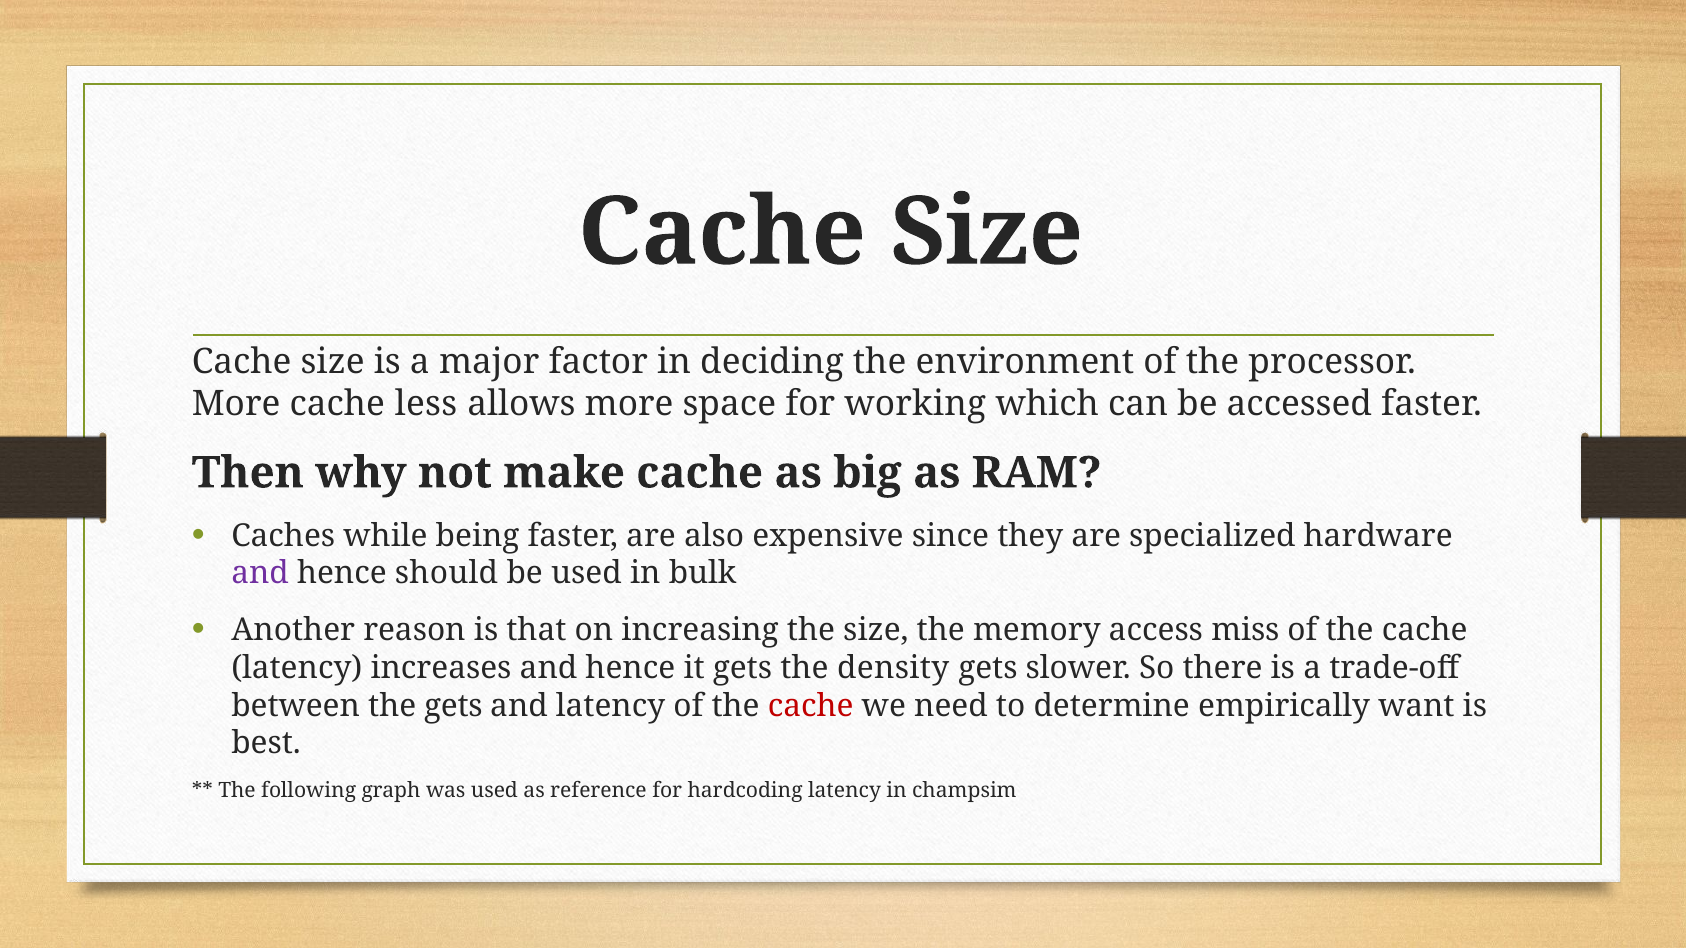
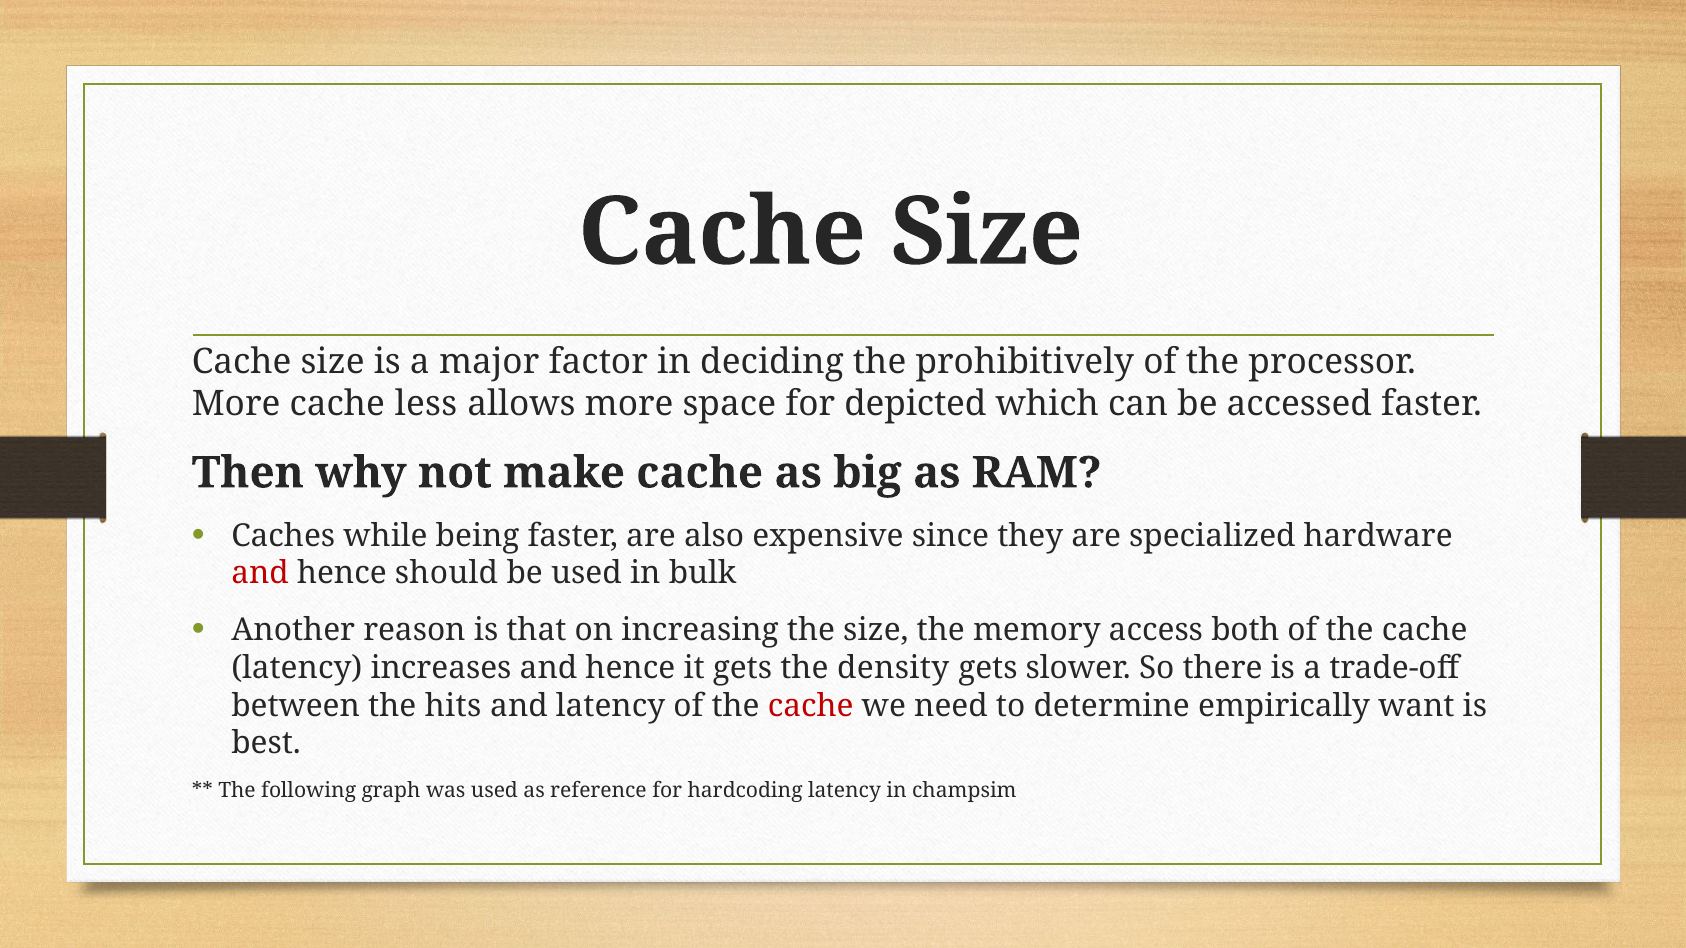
environment: environment -> prohibitively
working: working -> depicted
and at (260, 574) colour: purple -> red
miss: miss -> both
the gets: gets -> hits
